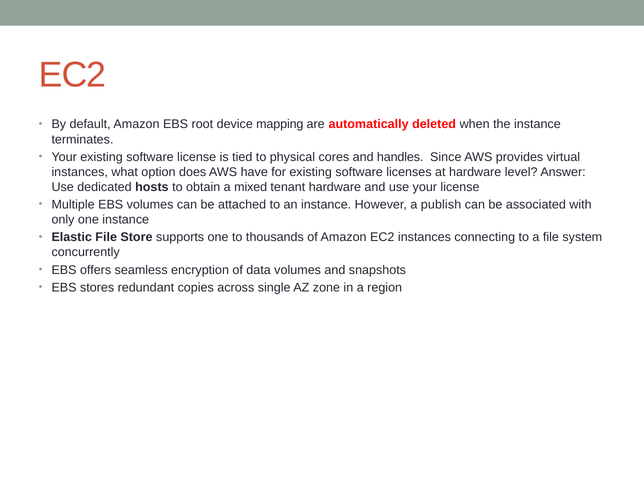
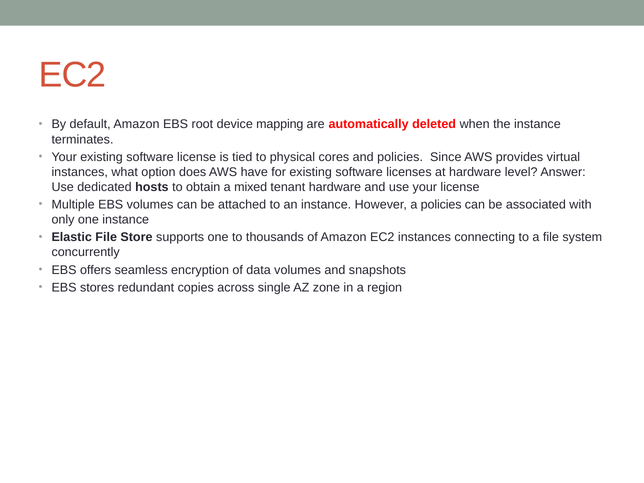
and handles: handles -> policies
a publish: publish -> policies
